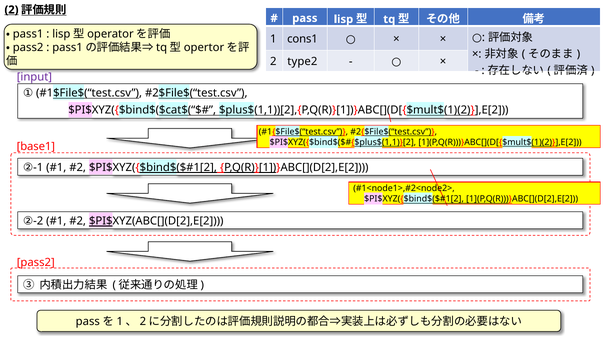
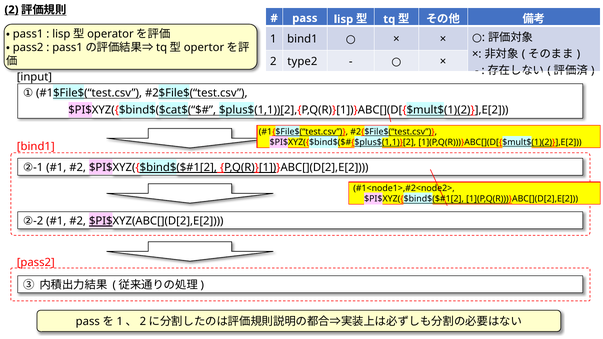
1 cons1: cons1 -> bind1
input colour: purple -> black
base1 at (36, 146): base1 -> bind1
